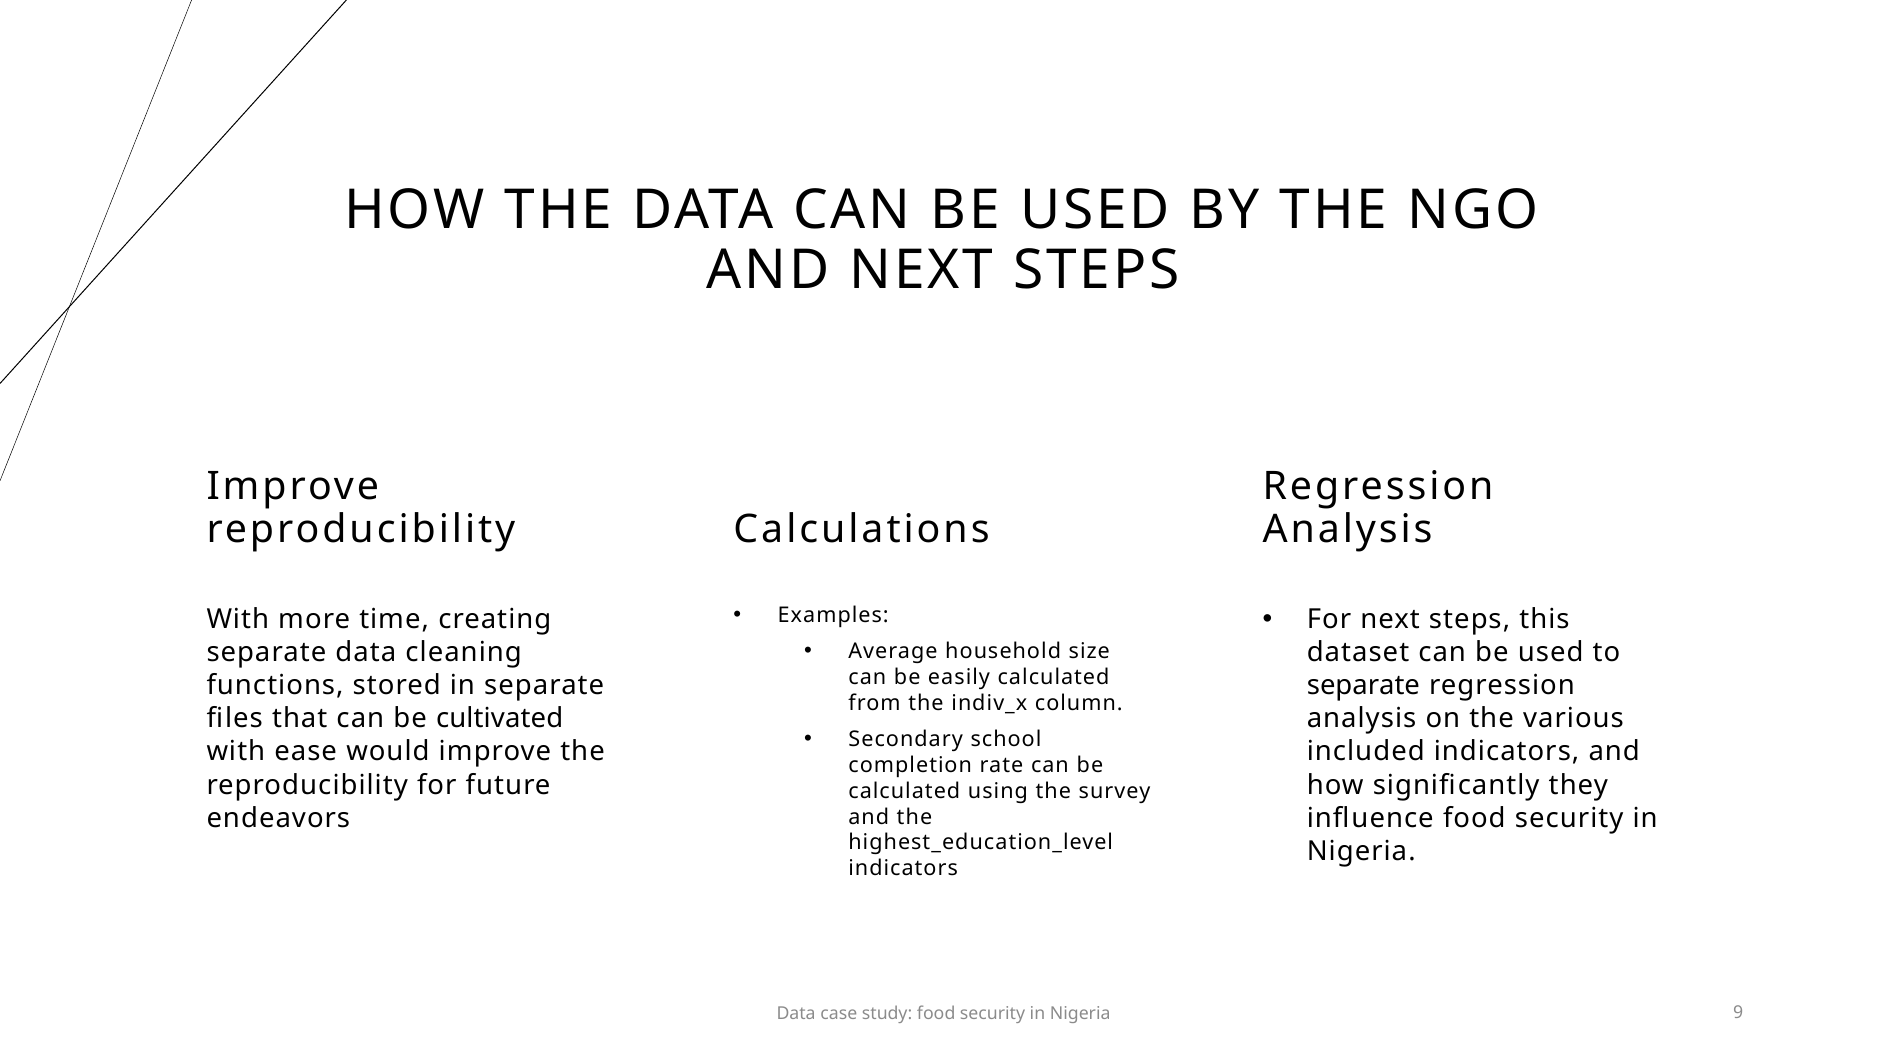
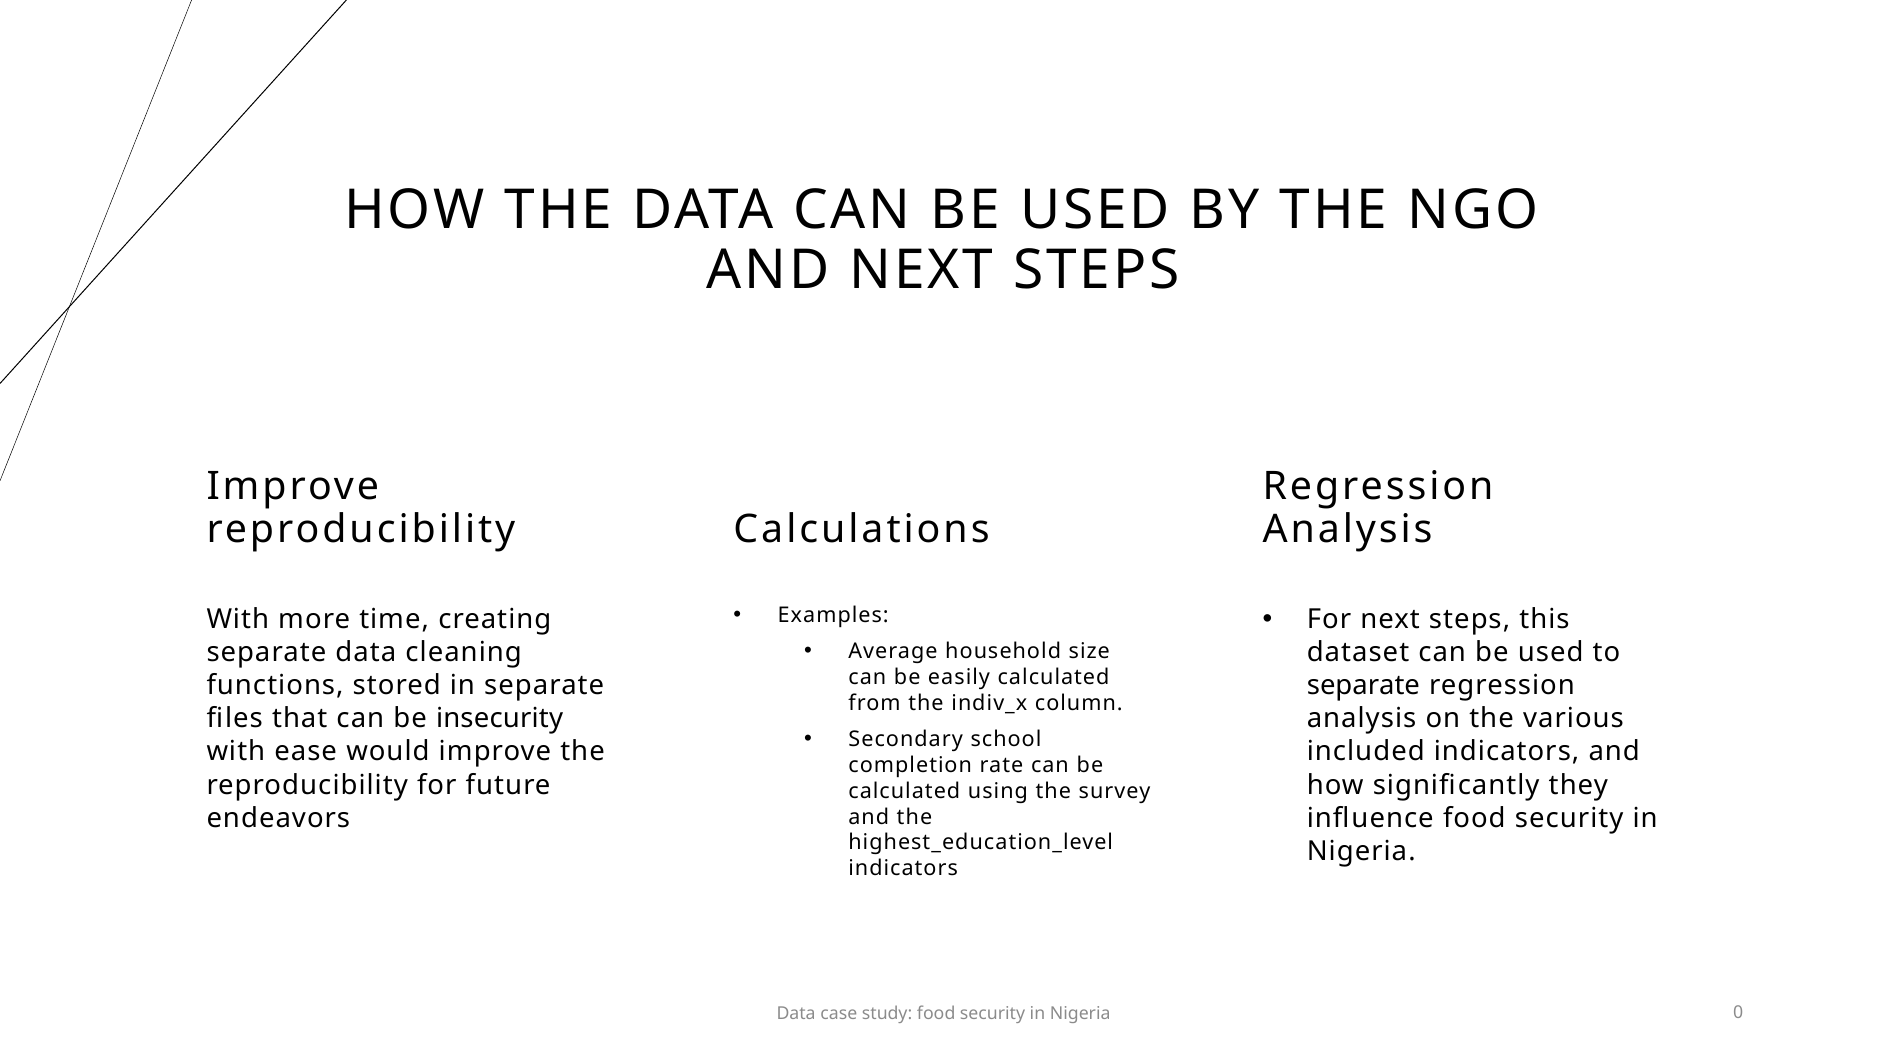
cultivated: cultivated -> insecurity
9: 9 -> 0
